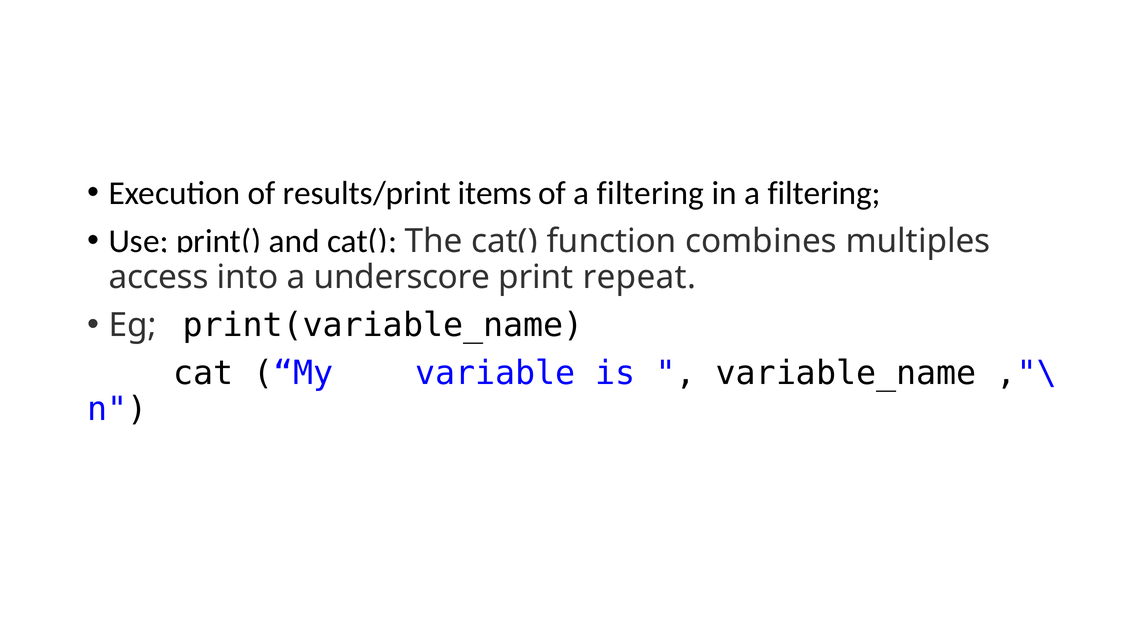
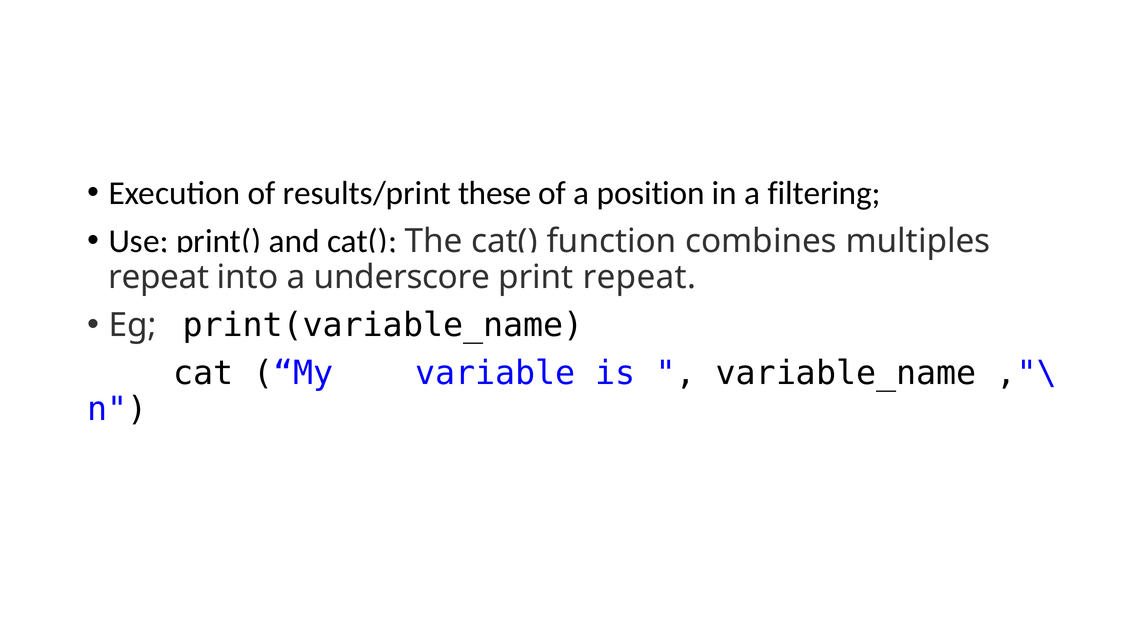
items: items -> these
of a filtering: filtering -> position
access at (159, 277): access -> repeat
